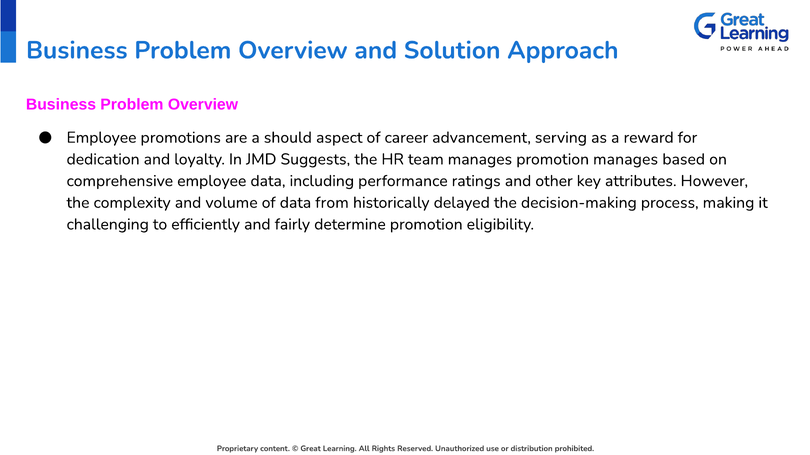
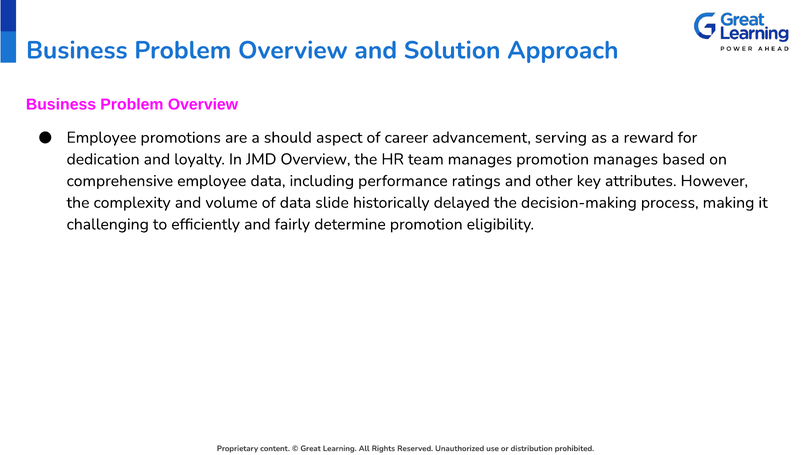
JMD Suggests: Suggests -> Overview
from: from -> slide
